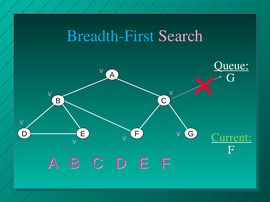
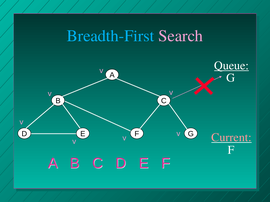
Current colour: light green -> pink
